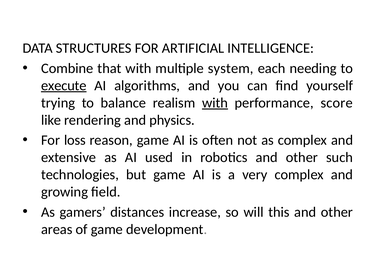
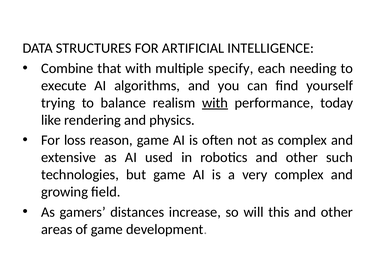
system: system -> specify
execute underline: present -> none
score: score -> today
